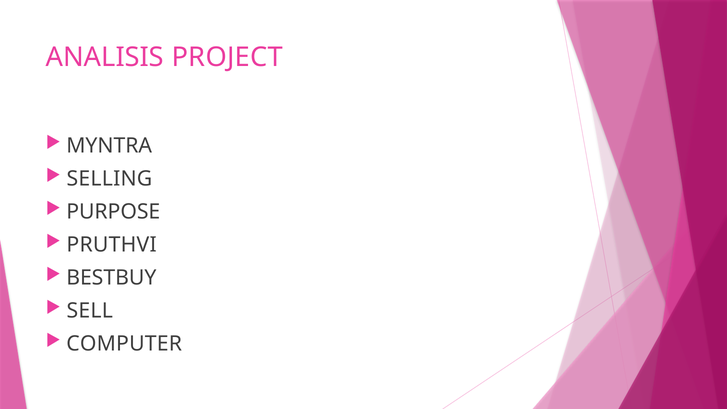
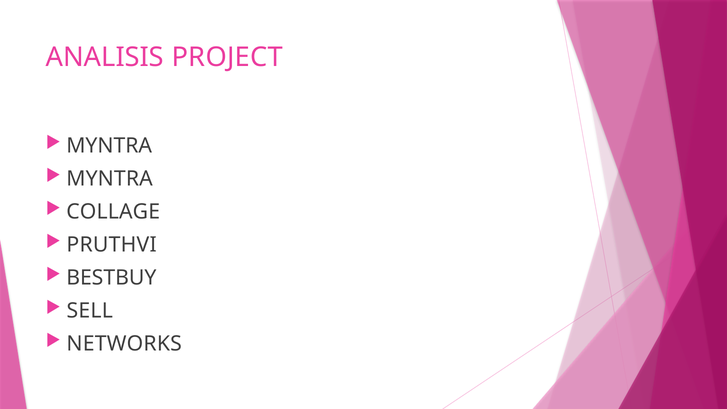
SELLING at (109, 179): SELLING -> MYNTRA
PURPOSE: PURPOSE -> COLLAGE
COMPUTER: COMPUTER -> NETWORKS
